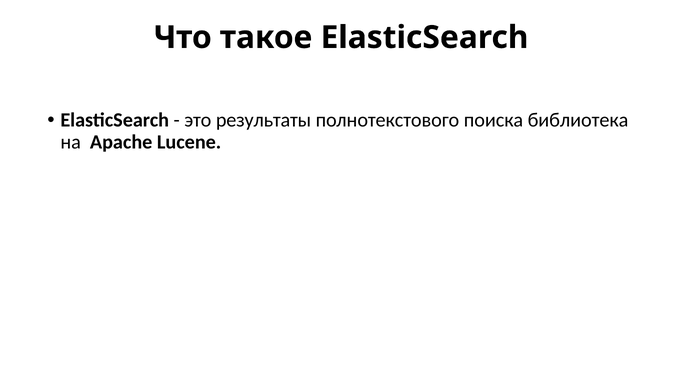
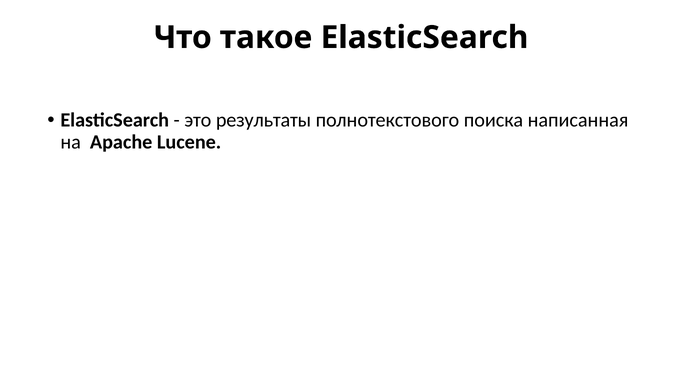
библиотека: библиотека -> написанная
